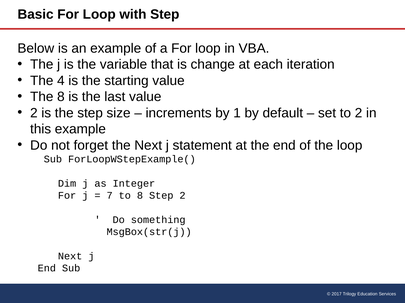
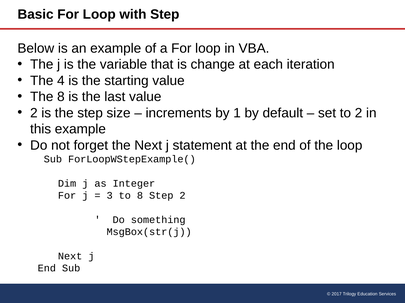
7: 7 -> 3
